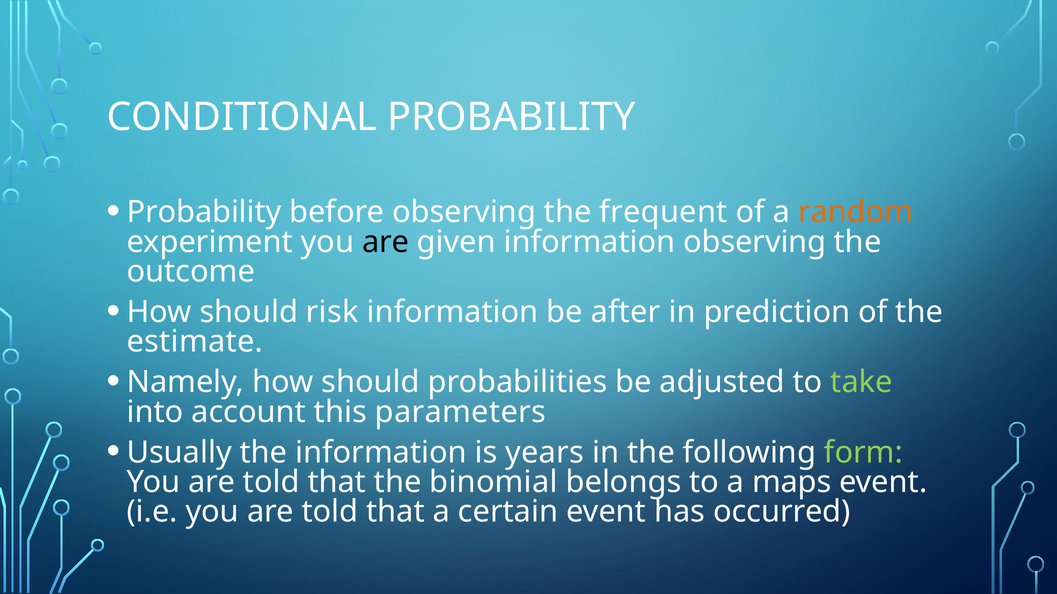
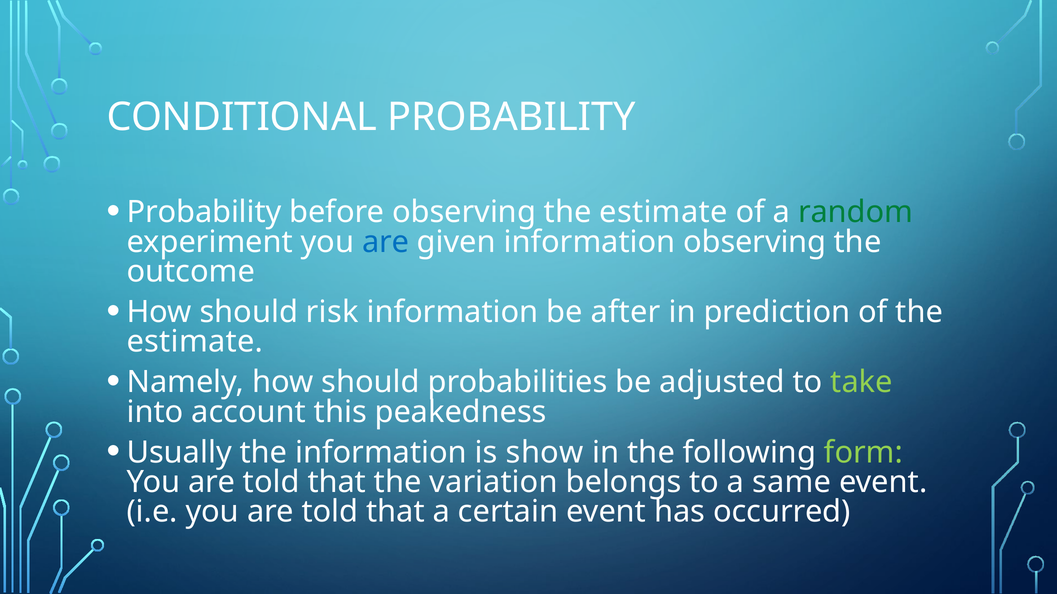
observing the frequent: frequent -> estimate
random colour: orange -> green
are at (386, 242) colour: black -> blue
parameters: parameters -> peakedness
years: years -> show
binomial: binomial -> variation
maps: maps -> same
